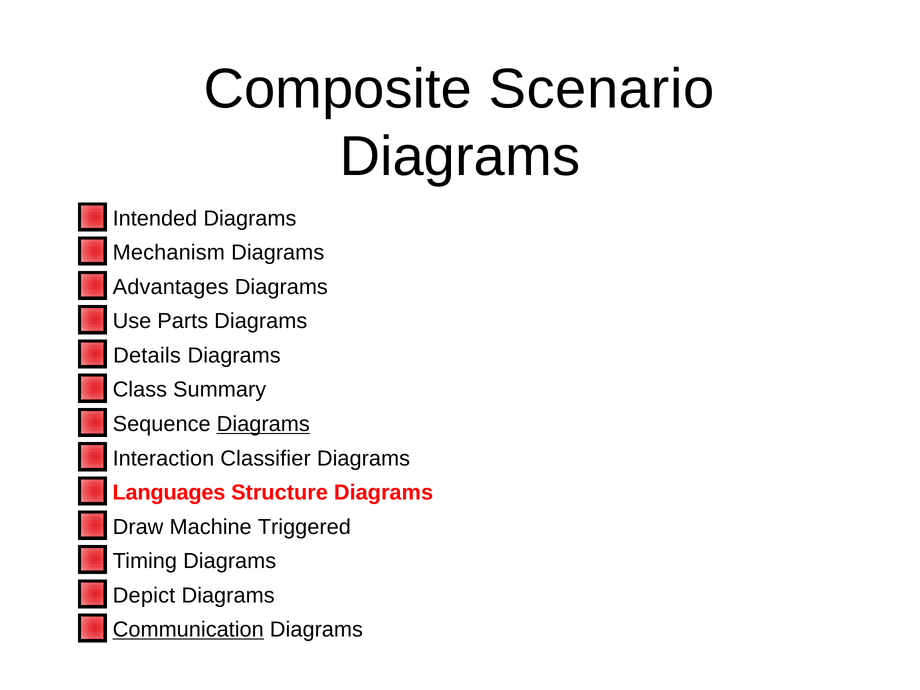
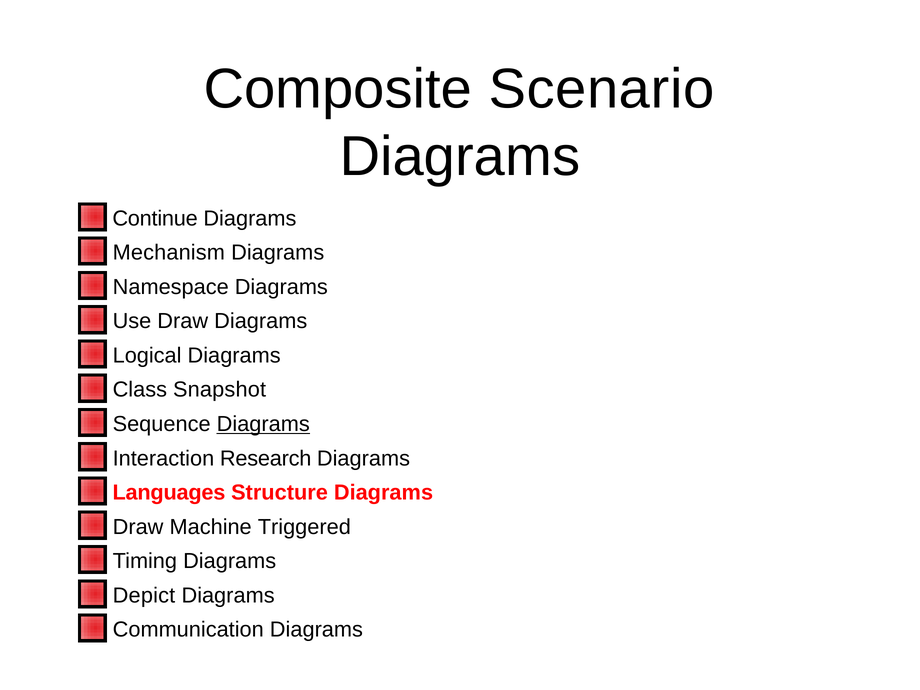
Intended: Intended -> Continue
Advantages: Advantages -> Namespace
Use Parts: Parts -> Draw
Details: Details -> Logical
Summary: Summary -> Snapshot
Classifier: Classifier -> Research
Communication underline: present -> none
